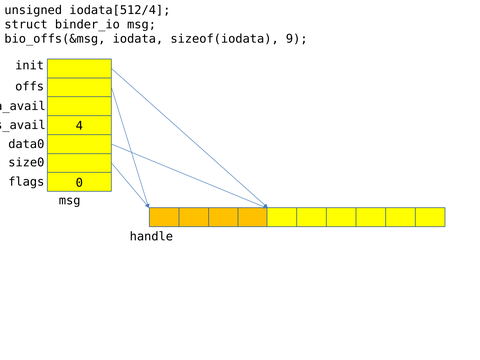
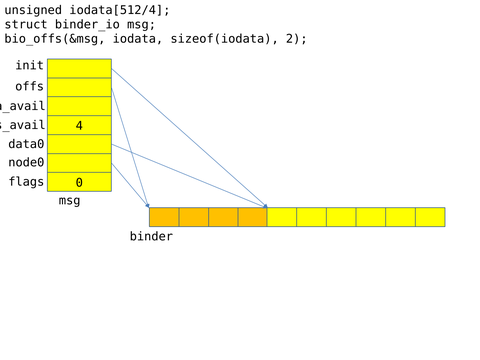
9: 9 -> 2
size0: size0 -> node0
handle: handle -> binder
